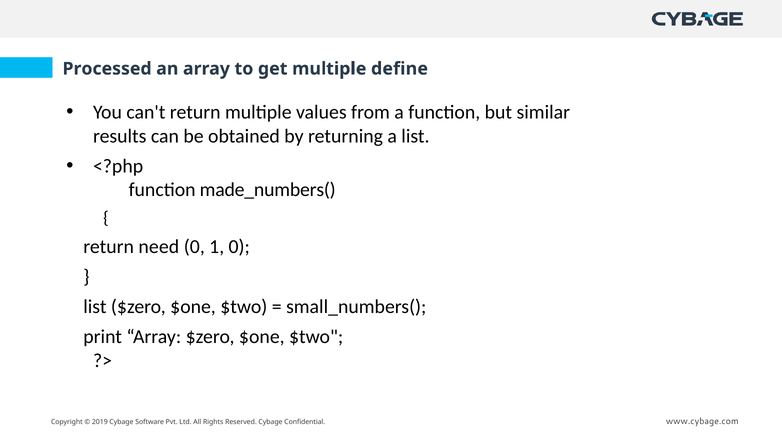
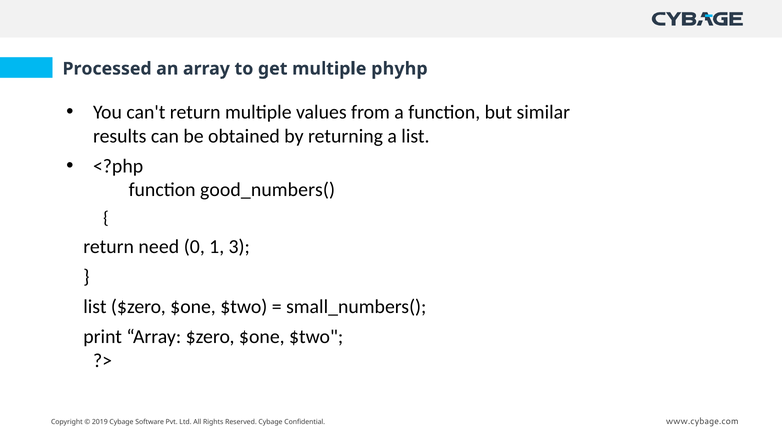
define: define -> phyhp
made_numbers(: made_numbers( -> good_numbers(
1 0: 0 -> 3
